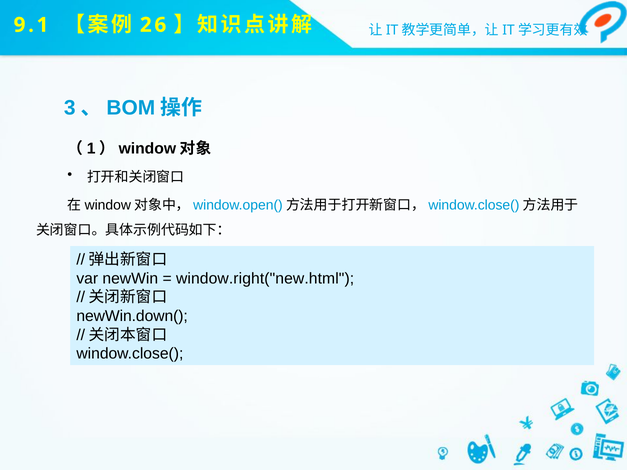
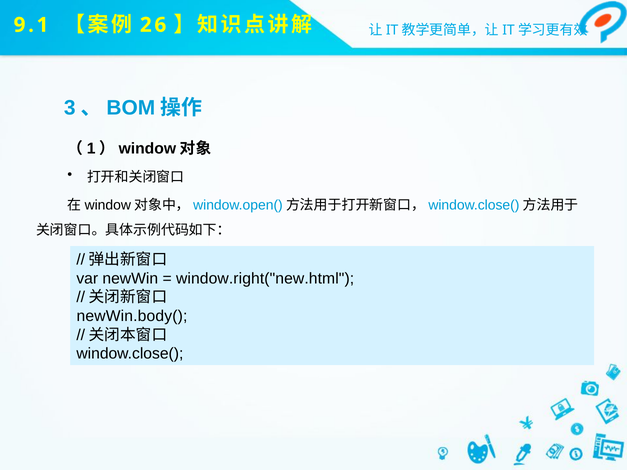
newWin.down(: newWin.down( -> newWin.body(
